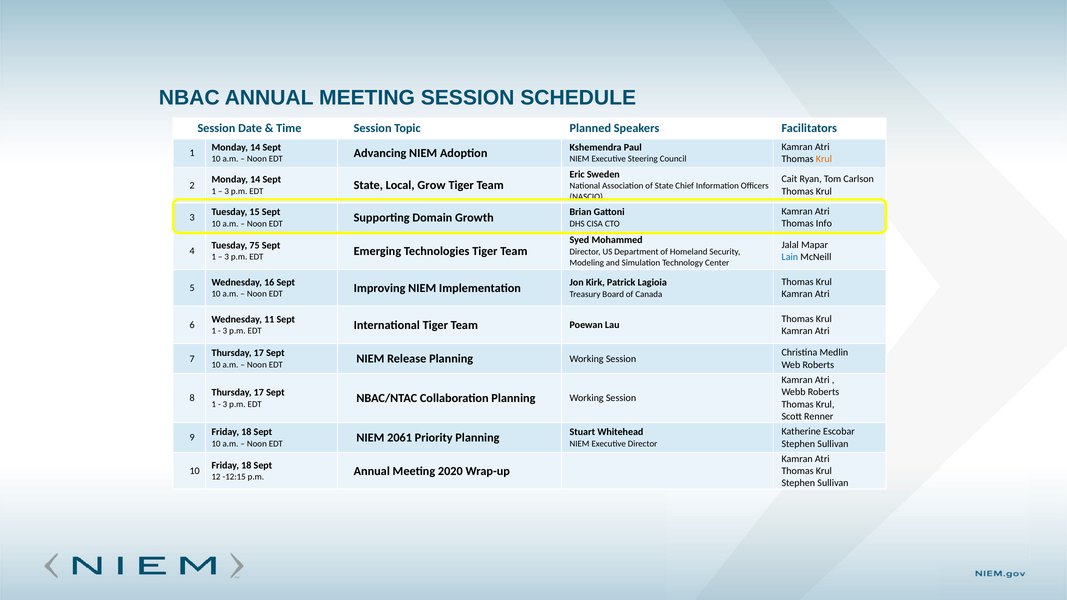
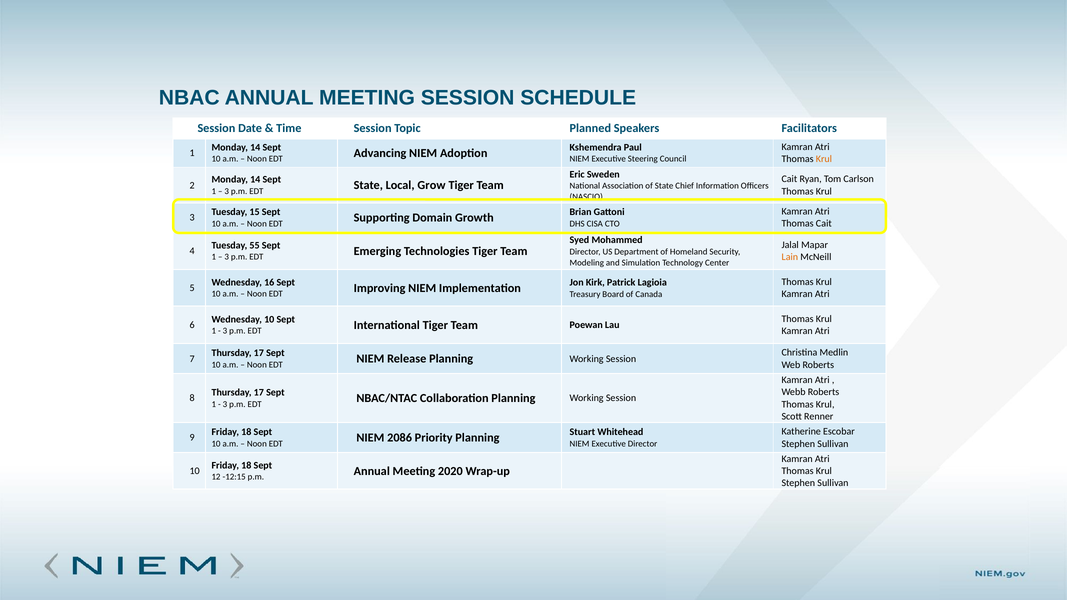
Thomas Info: Info -> Cait
75: 75 -> 55
Lain colour: blue -> orange
Wednesday 11: 11 -> 10
2061: 2061 -> 2086
